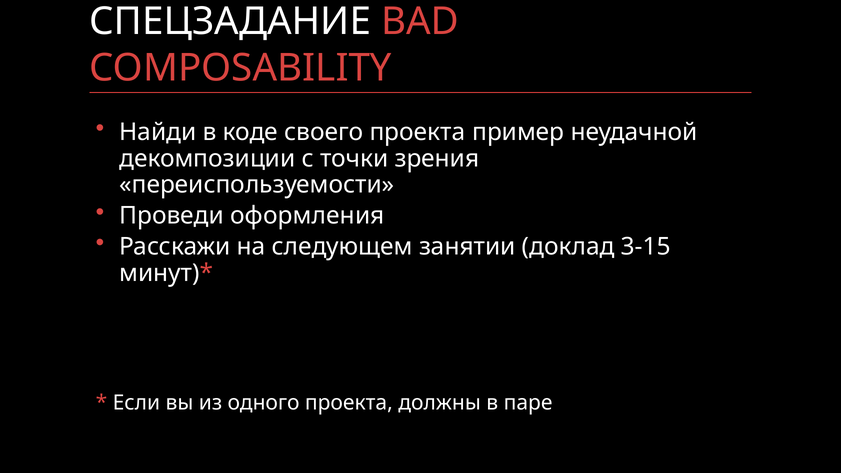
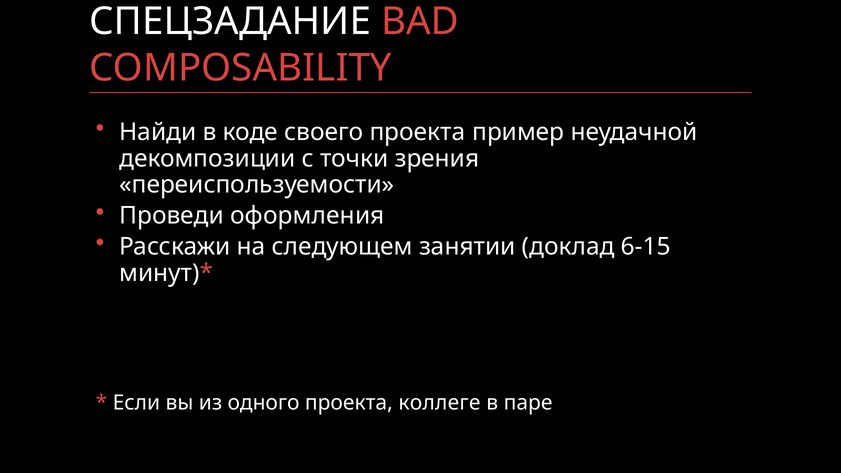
3-15: 3-15 -> 6-15
должны: должны -> коллеге
